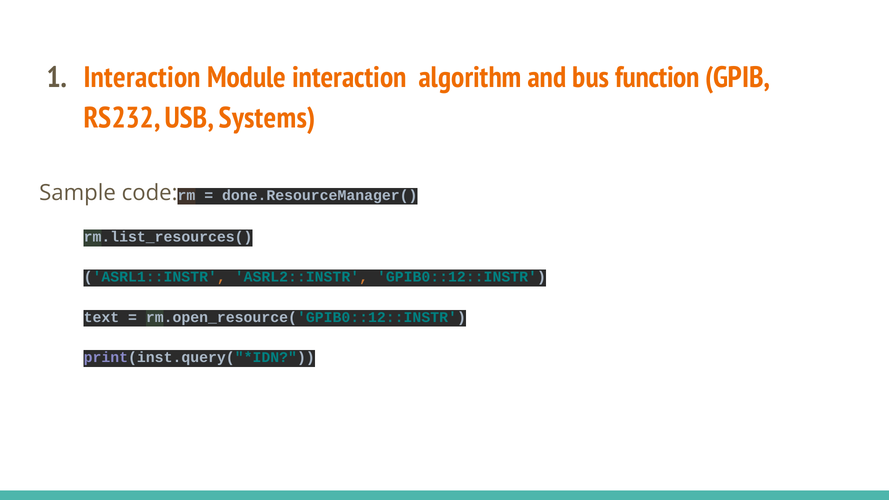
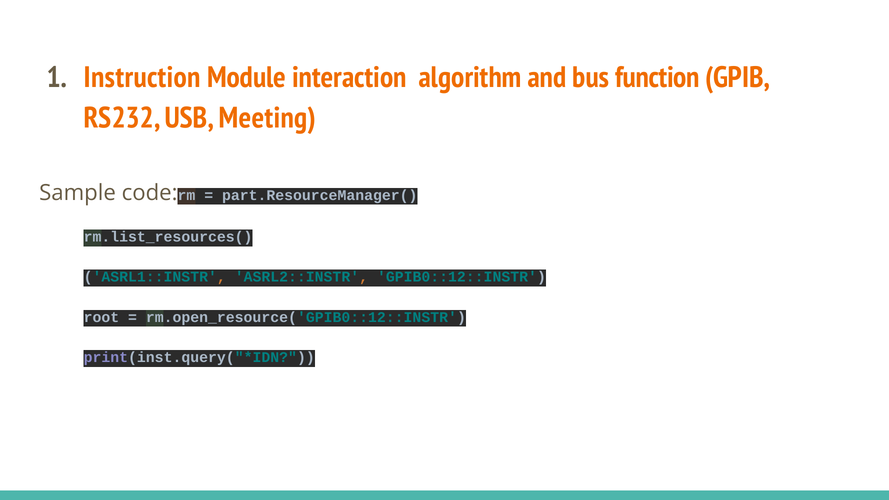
Interaction at (142, 77): Interaction -> Instruction
Systems: Systems -> Meeting
done.ResourceManager(: done.ResourceManager( -> part.ResourceManager(
text: text -> root
